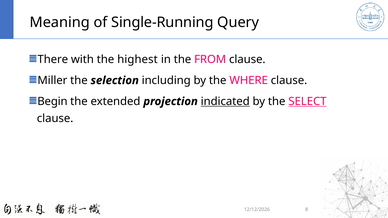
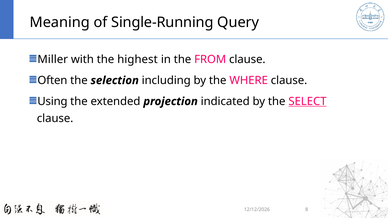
There: There -> Miller
Miller: Miller -> Often
Begin: Begin -> Using
indicated underline: present -> none
